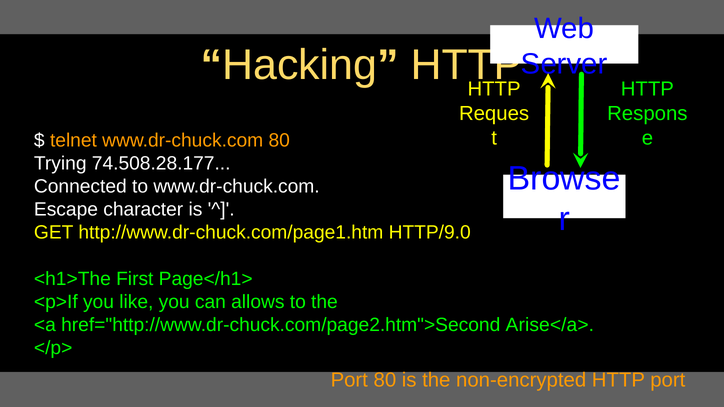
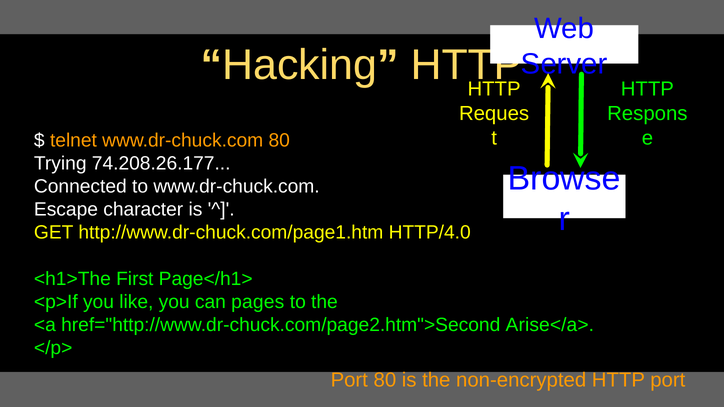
74.508.28.177: 74.508.28.177 -> 74.208.26.177
HTTP/9.0: HTTP/9.0 -> HTTP/4.0
allows: allows -> pages
